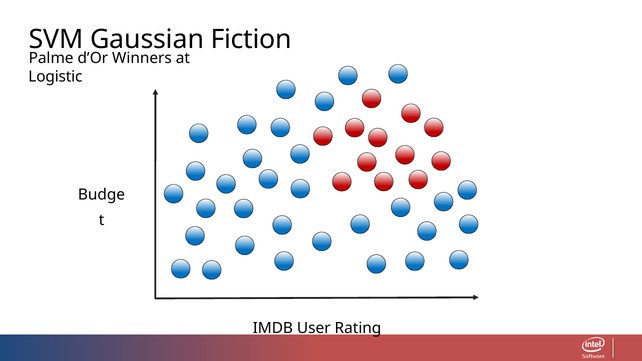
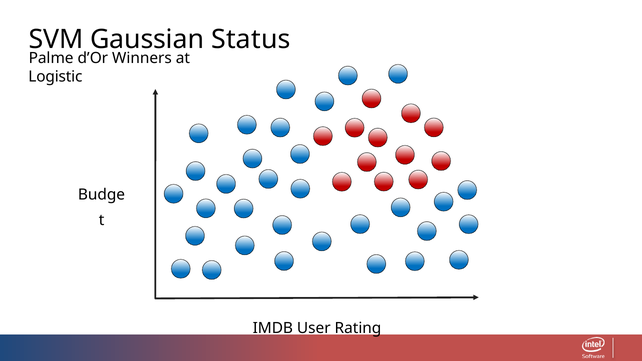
Fiction: Fiction -> Status
